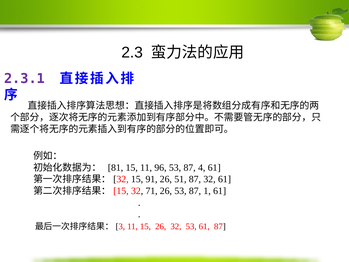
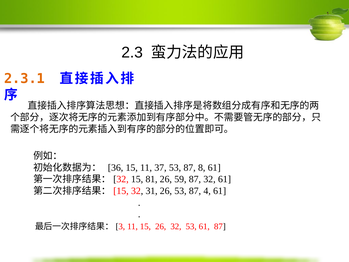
2.3.1 colour: purple -> orange
81: 81 -> 36
96: 96 -> 37
4: 4 -> 8
91: 91 -> 81
51: 51 -> 59
71: 71 -> 31
1: 1 -> 4
